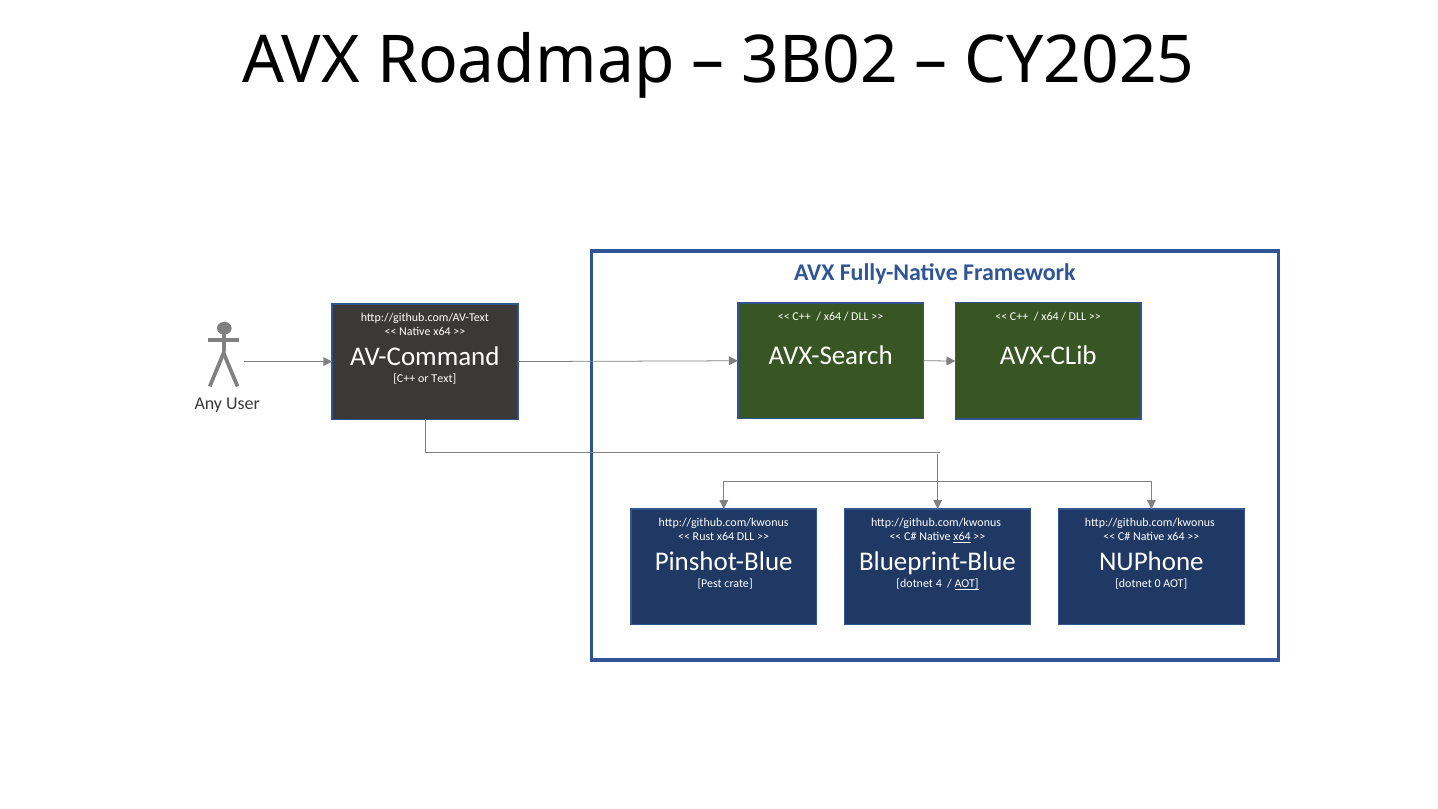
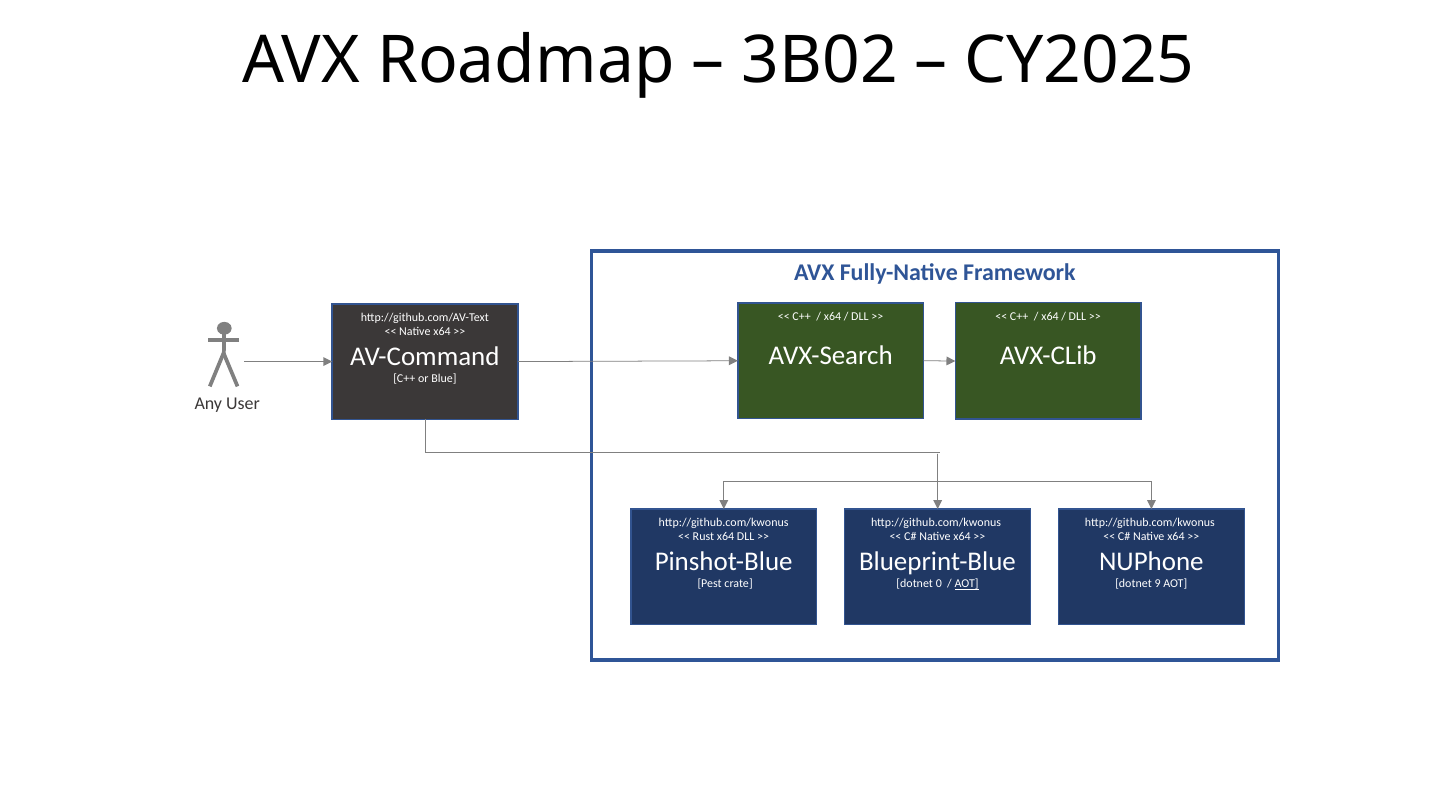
Text: Text -> Blue
x64 at (962, 537) underline: present -> none
4: 4 -> 0
0: 0 -> 9
